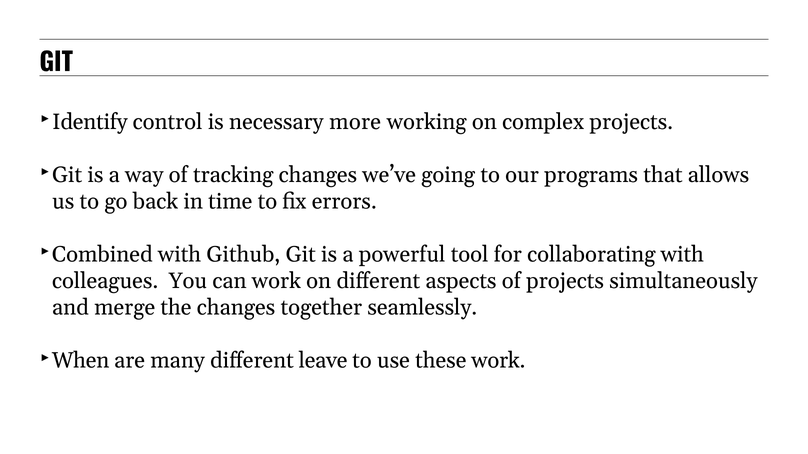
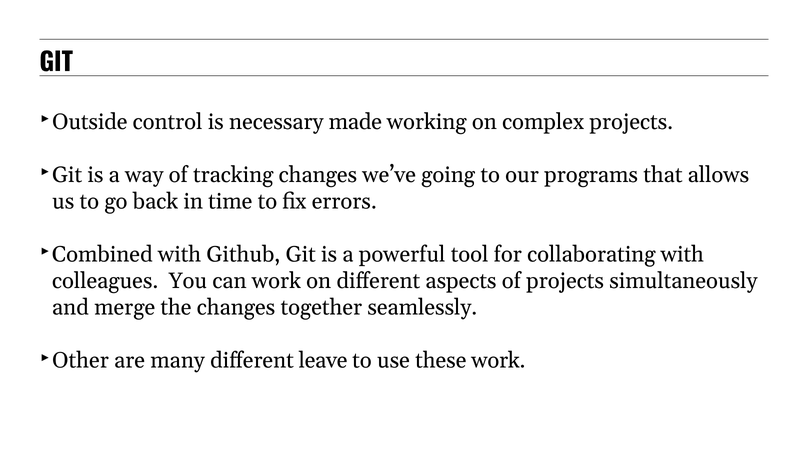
Identify: Identify -> Outside
more: more -> made
When: When -> Other
